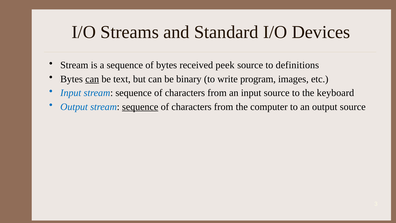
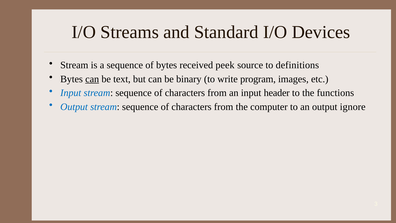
input source: source -> header
keyboard: keyboard -> functions
sequence at (140, 107) underline: present -> none
output source: source -> ignore
